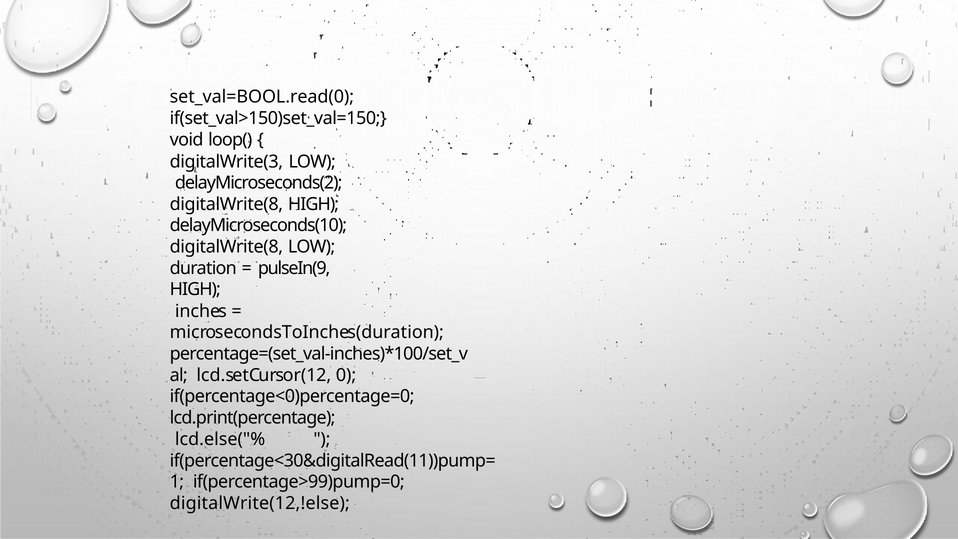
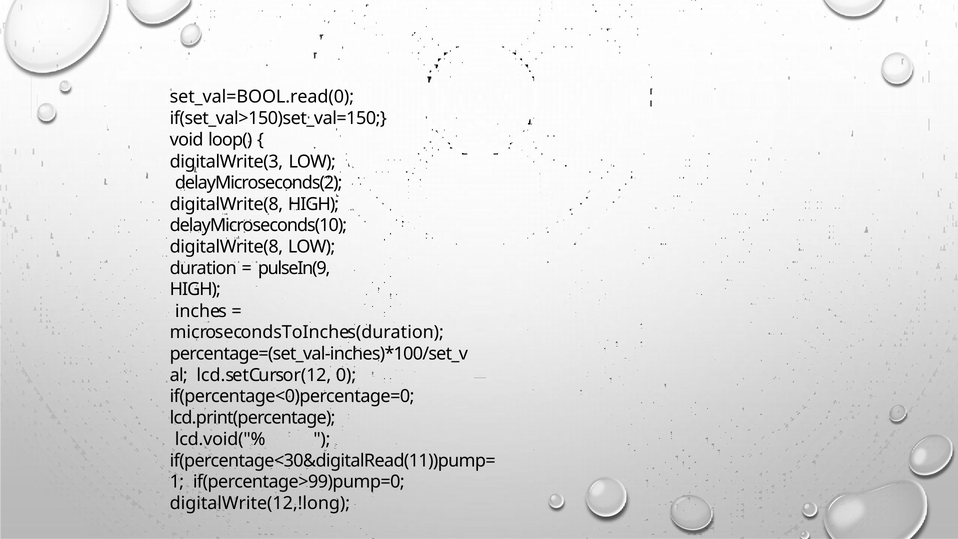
lcd.else("%: lcd.else("% -> lcd.void("%
digitalWrite(12,!else: digitalWrite(12,!else -> digitalWrite(12,!long
